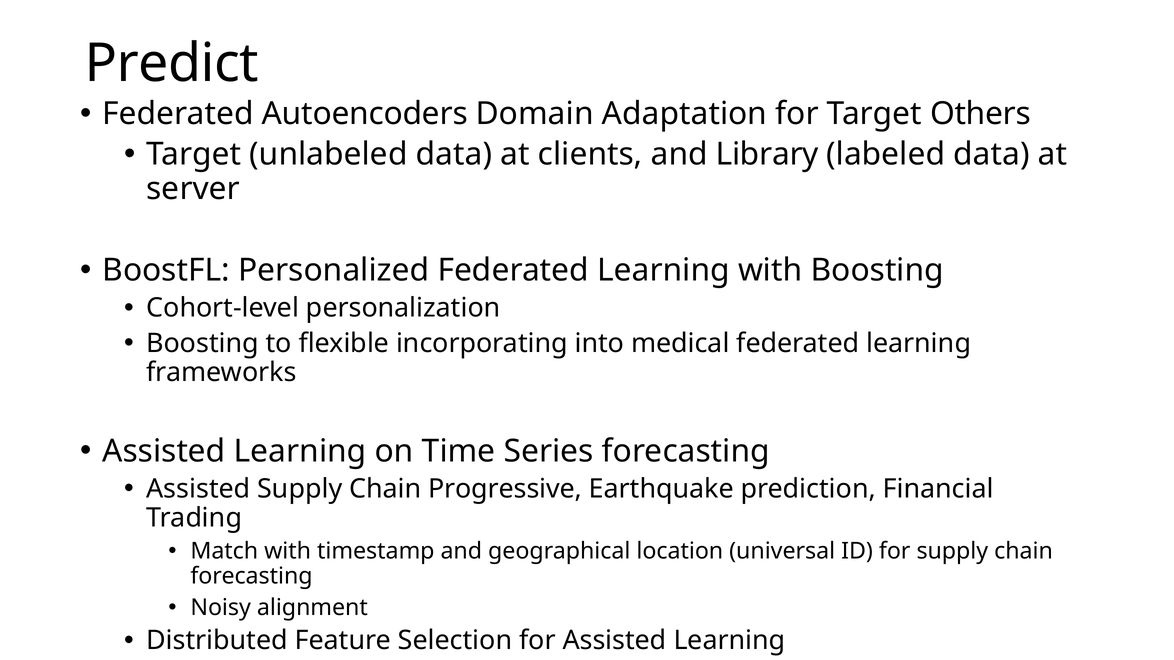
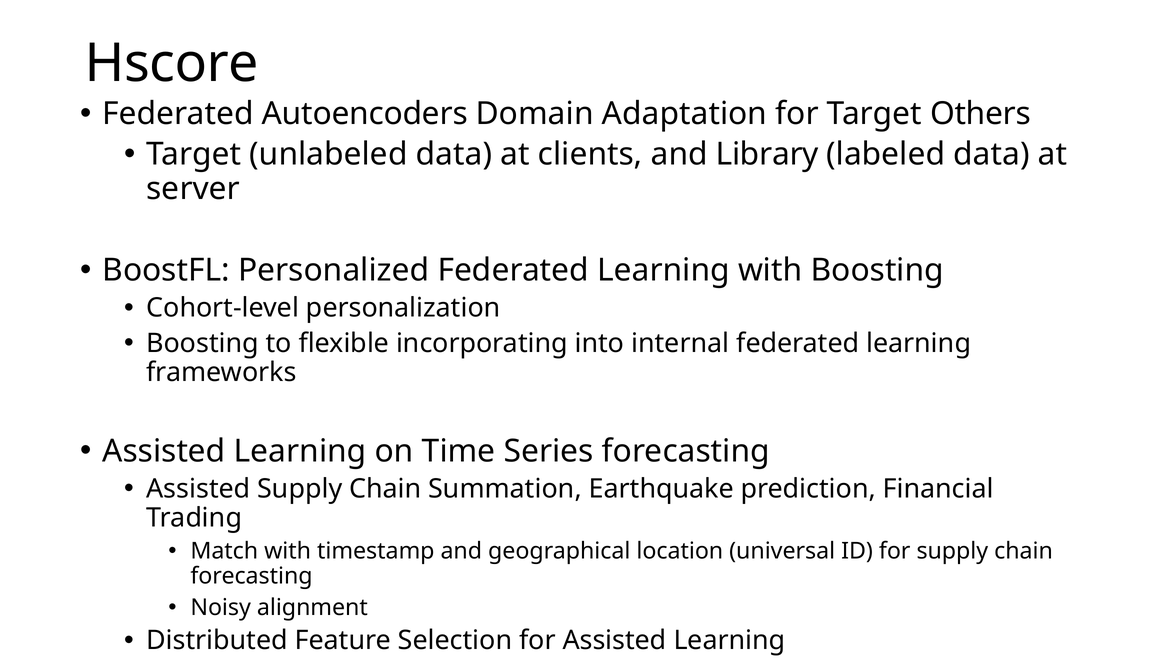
Predict: Predict -> Hscore
medical: medical -> internal
Progressive: Progressive -> Summation
